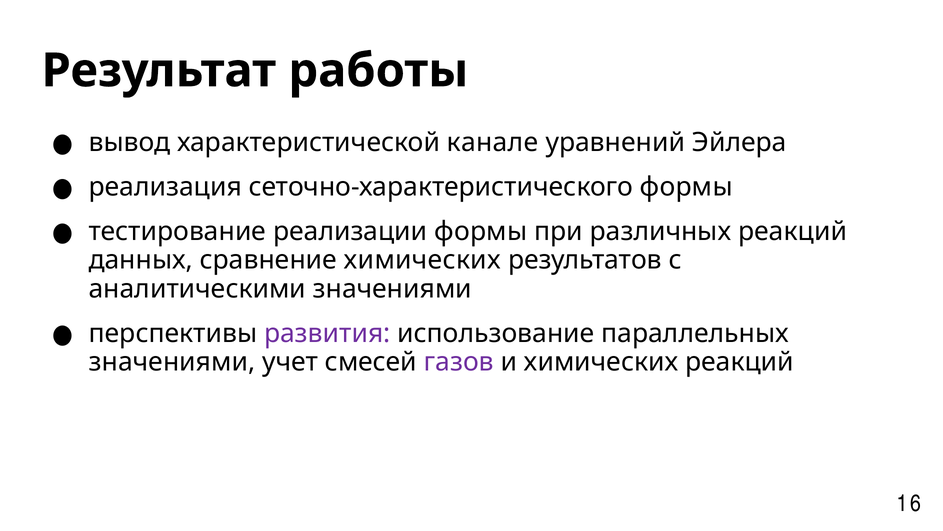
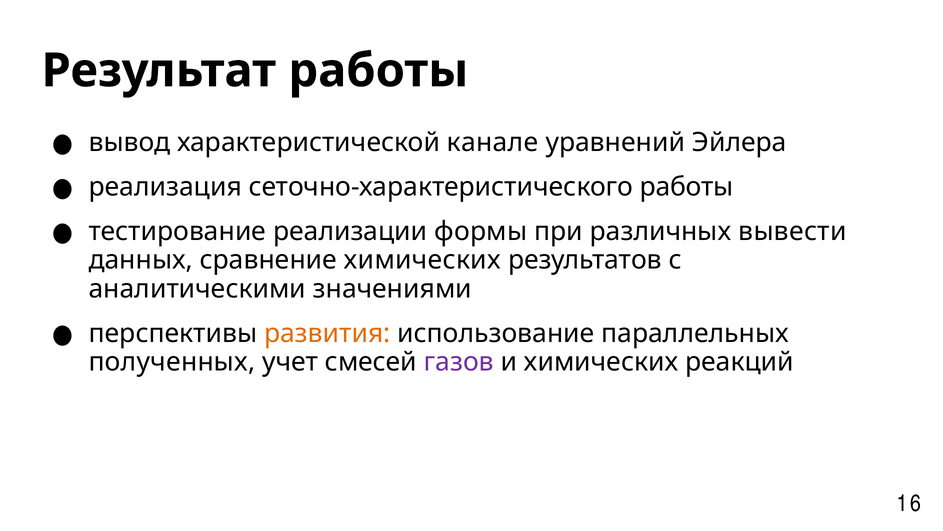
сеточно-характеристического формы: формы -> работы
различных реакций: реакций -> вывести
развития colour: purple -> orange
значениями at (172, 362): значениями -> полученных
